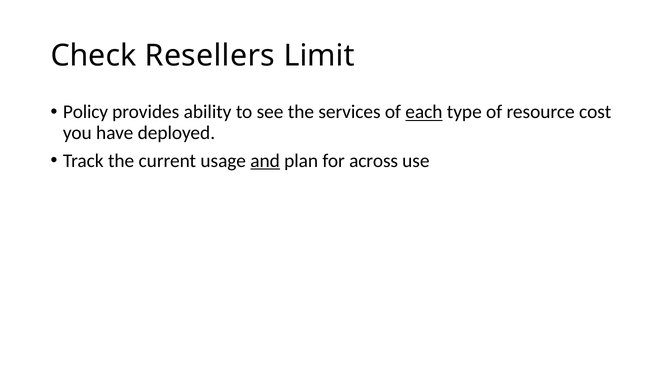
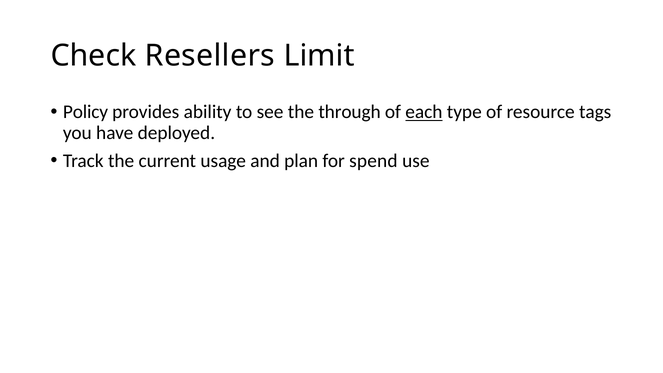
services: services -> through
cost: cost -> tags
and underline: present -> none
across: across -> spend
